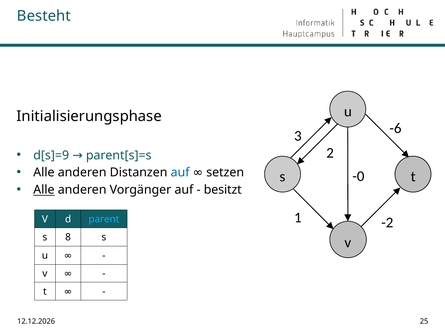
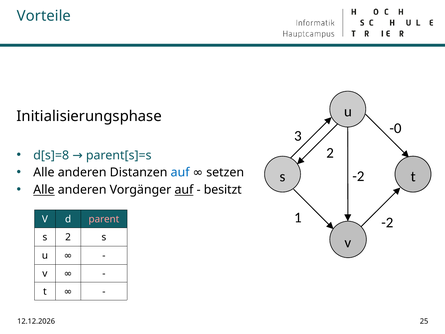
Besteht: Besteht -> Vorteile
-6: -6 -> -0
d[s]=9: d[s]=9 -> d[s]=8
-0 at (358, 176): -0 -> -2
auf at (184, 190) underline: none -> present
parent colour: light blue -> pink
s 8: 8 -> 2
